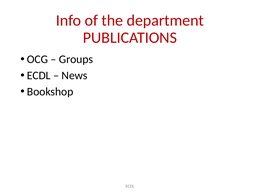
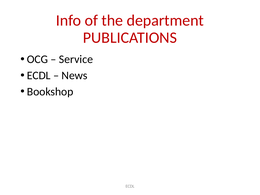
Groups: Groups -> Service
